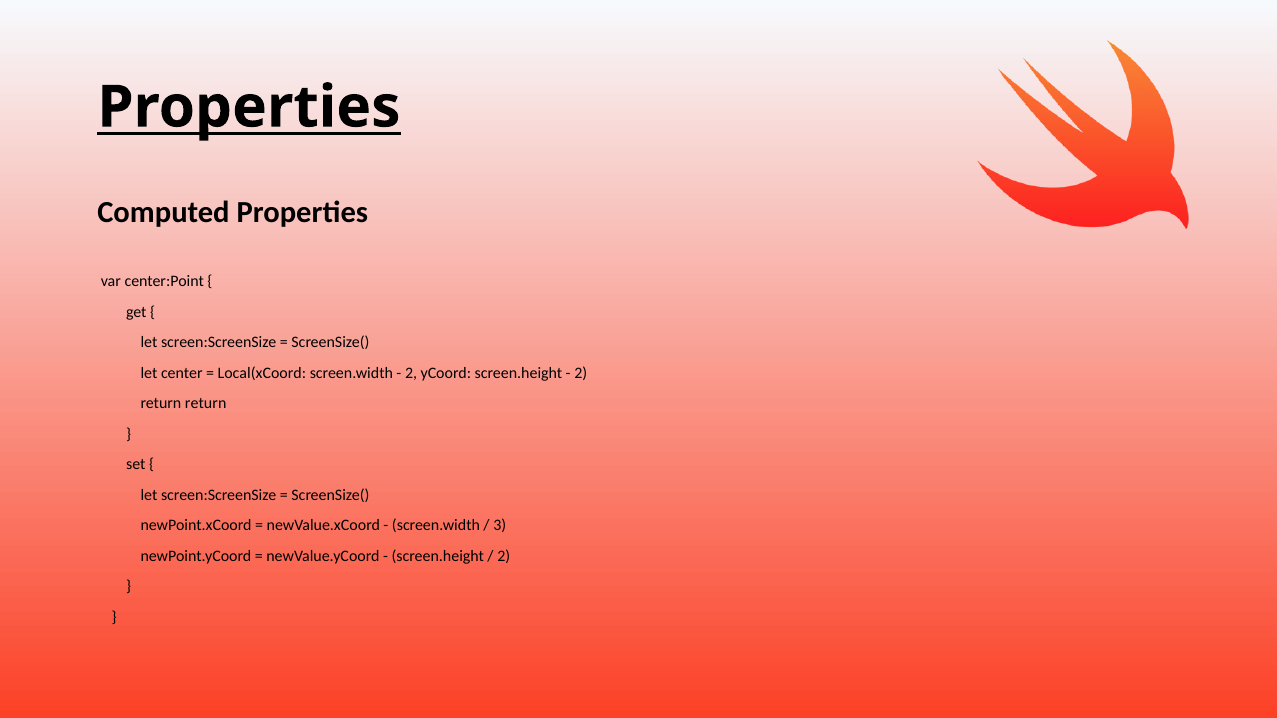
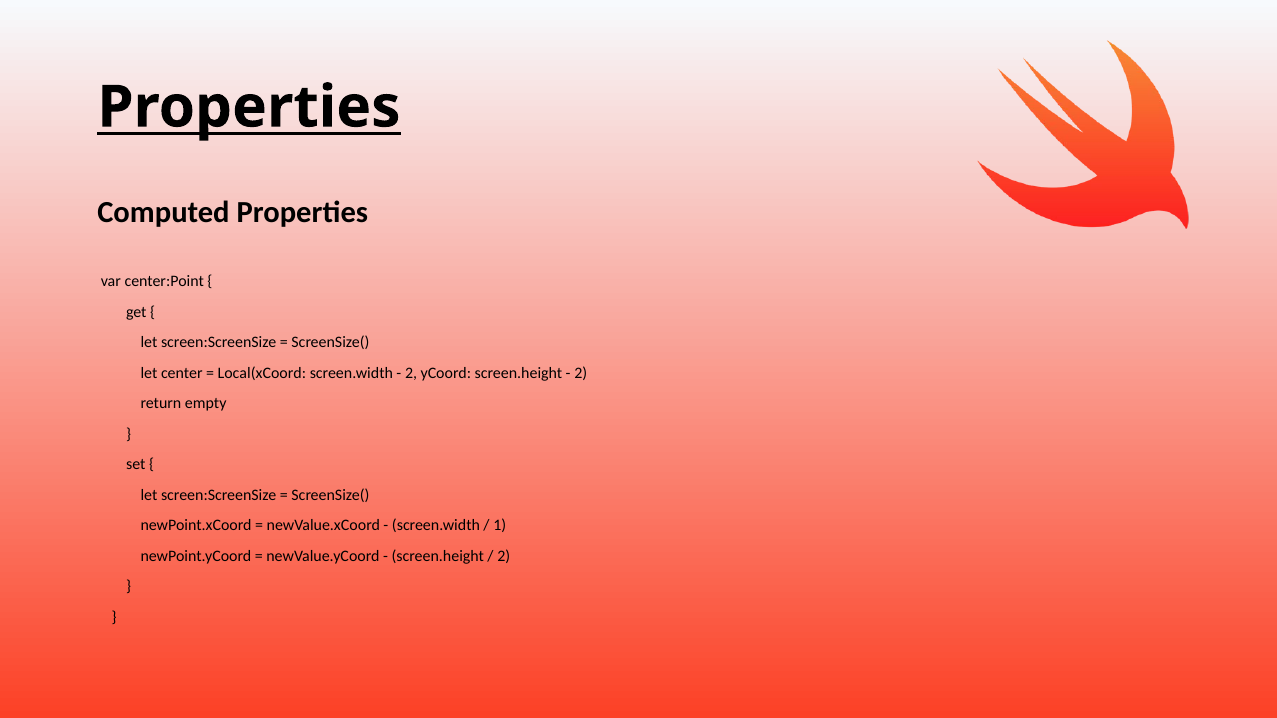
return return: return -> empty
3: 3 -> 1
